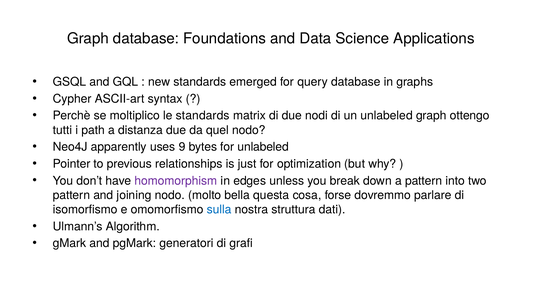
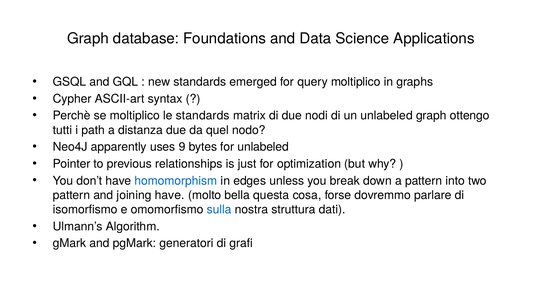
query database: database -> moltiplico
homomorphism colour: purple -> blue
joining nodo: nodo -> have
